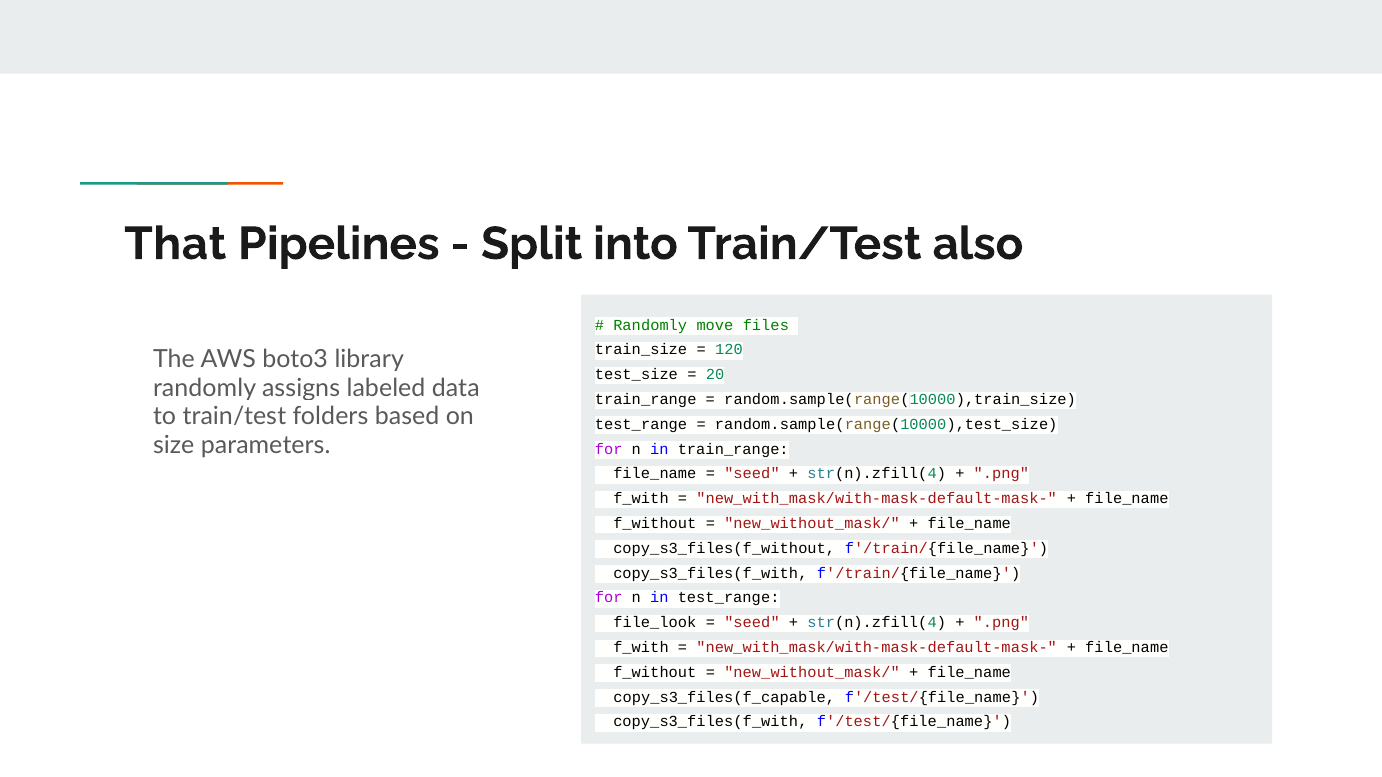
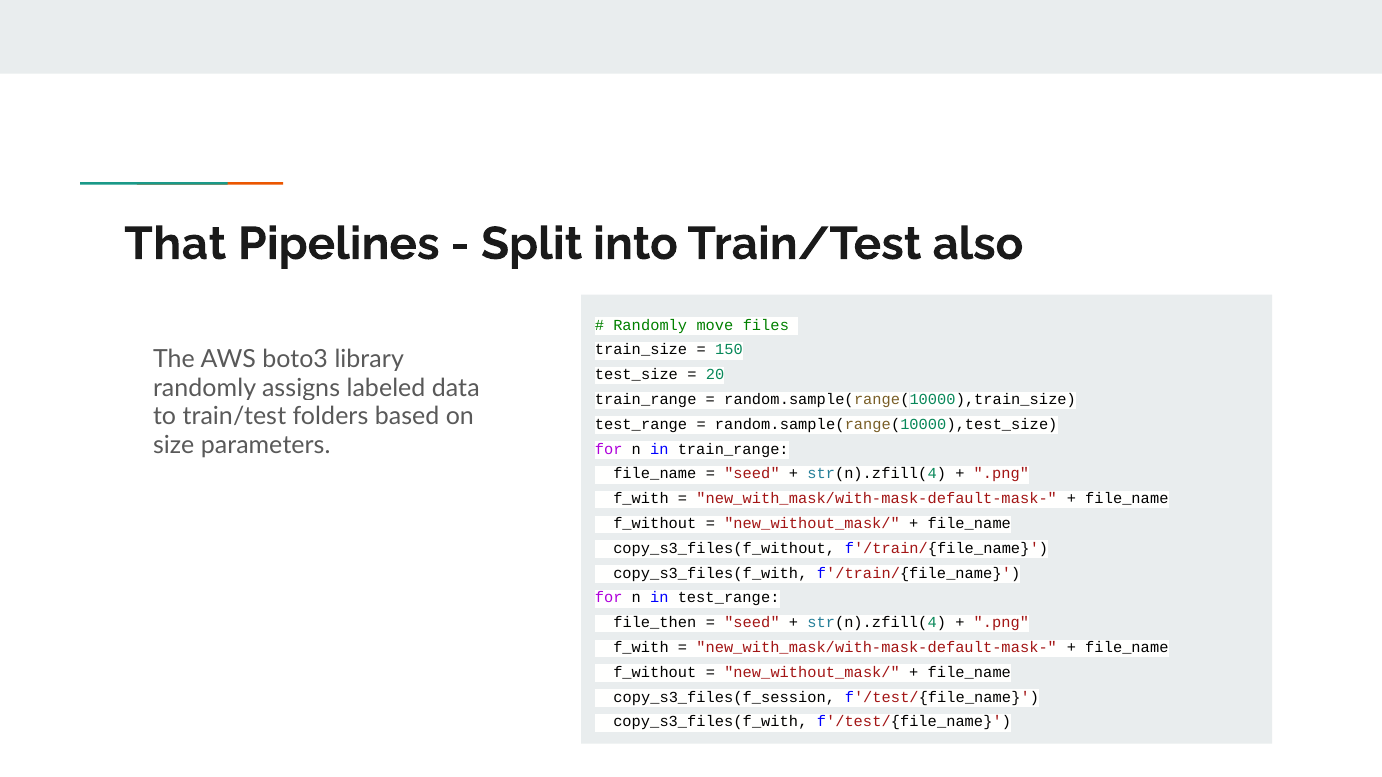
120: 120 -> 150
file_look: file_look -> file_then
copy_s3_files(f_capable: copy_s3_files(f_capable -> copy_s3_files(f_session
